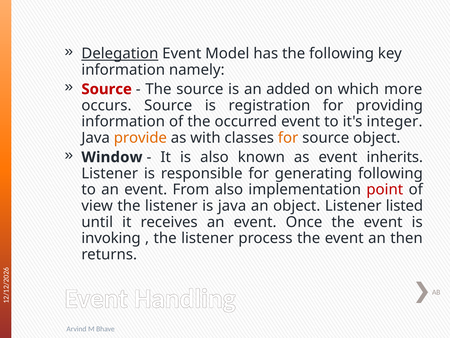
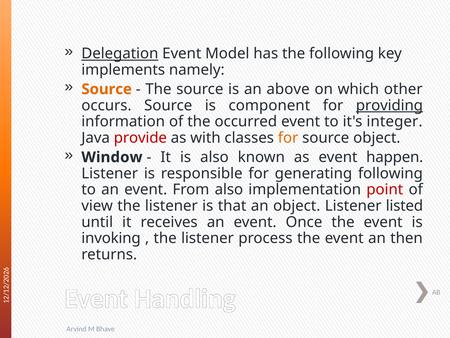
information at (123, 70): information -> implements
Source at (107, 89) colour: red -> orange
added: added -> above
more: more -> other
registration: registration -> component
providing underline: none -> present
provide colour: orange -> red
inherits: inherits -> happen
is java: java -> that
